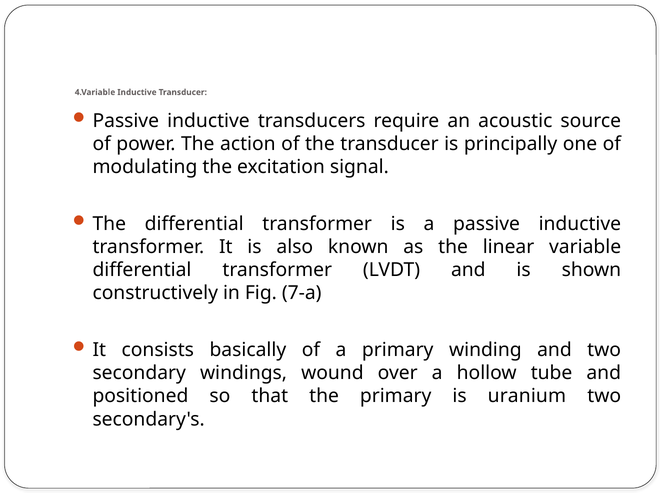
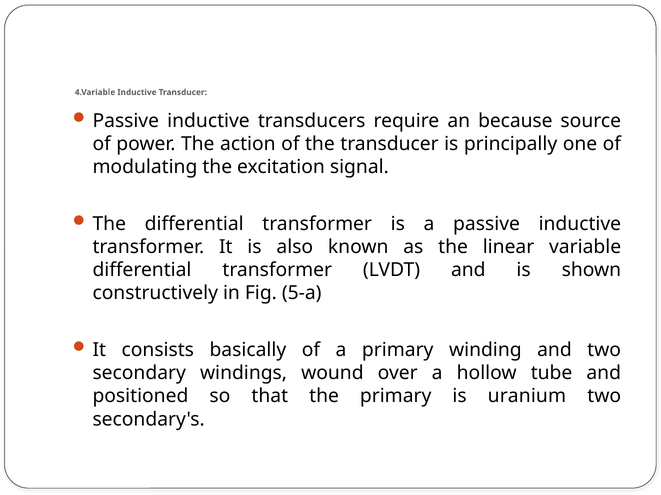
acoustic: acoustic -> because
7-a: 7-a -> 5-a
